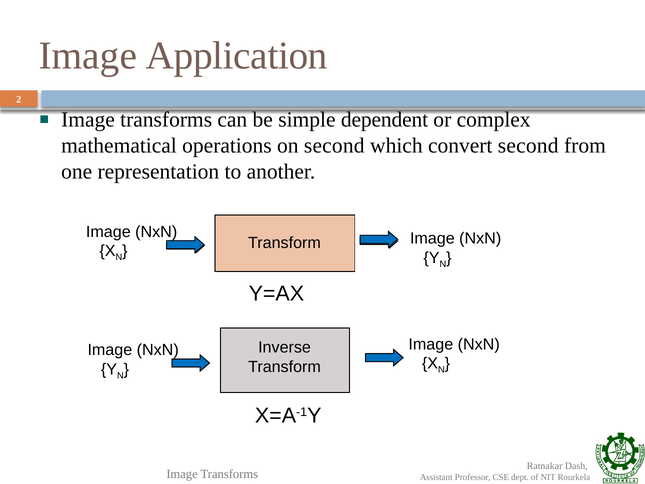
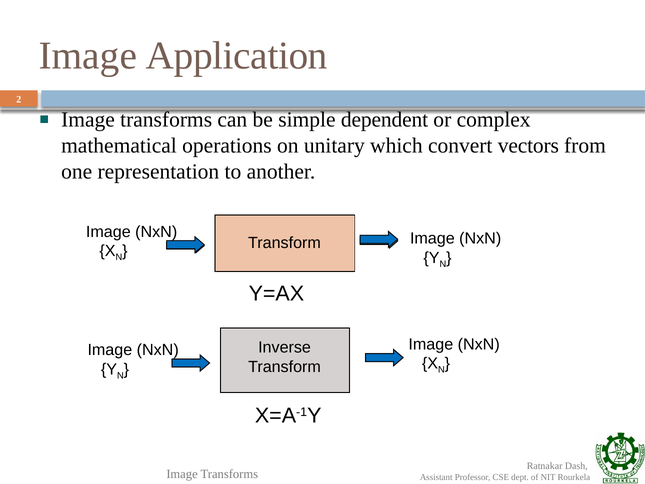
on second: second -> unitary
convert second: second -> vectors
